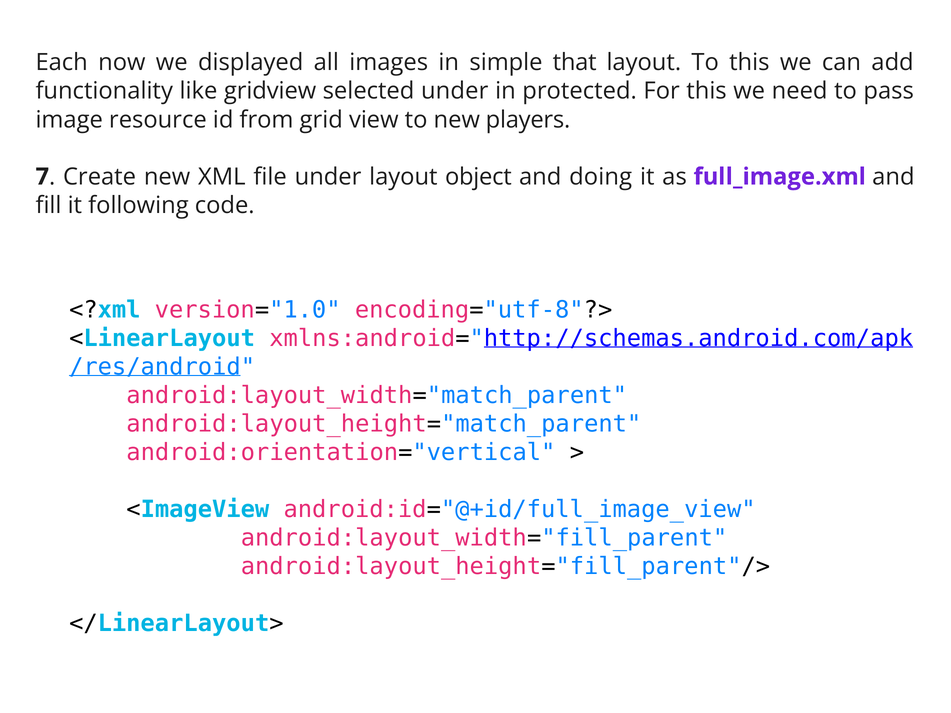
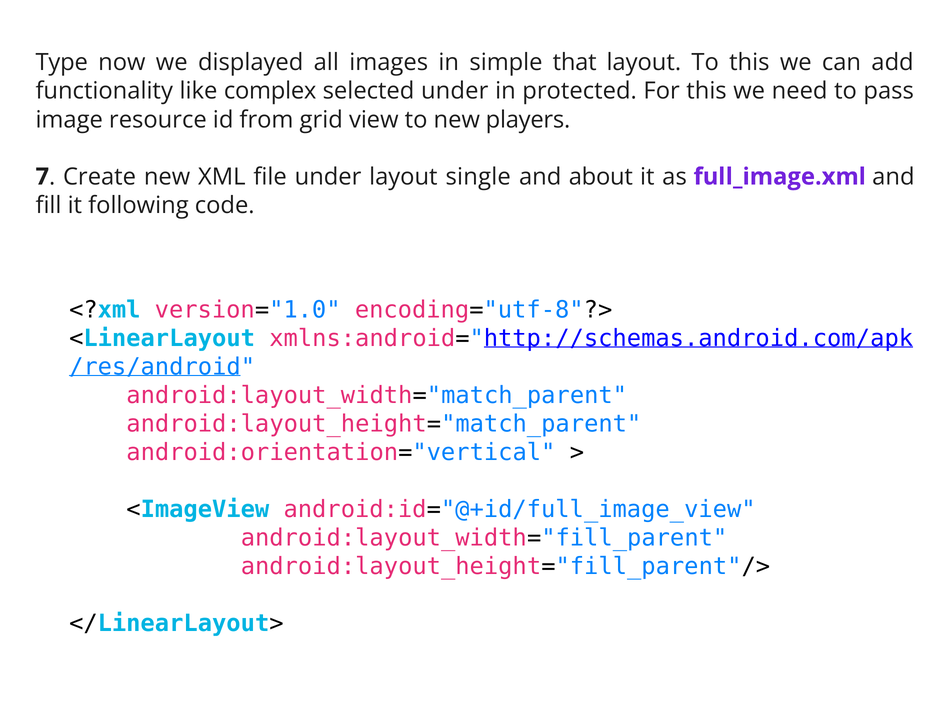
Each: Each -> Type
gridview: gridview -> complex
object: object -> single
doing: doing -> about
